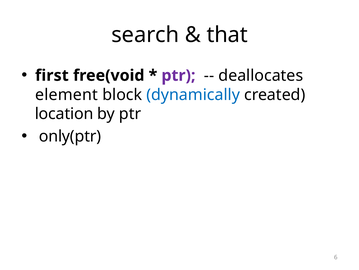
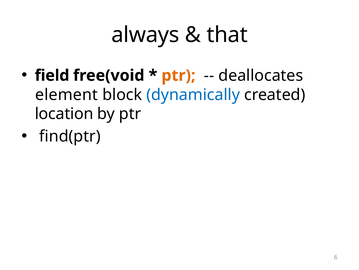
search: search -> always
first: first -> field
ptr at (178, 75) colour: purple -> orange
only(ptr: only(ptr -> find(ptr
